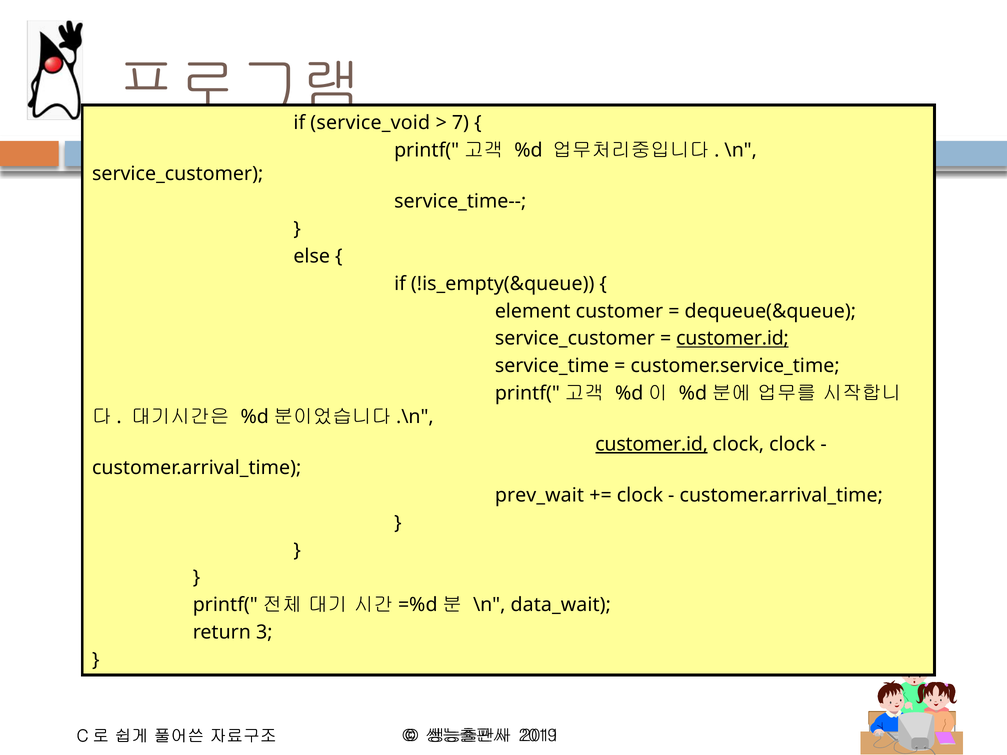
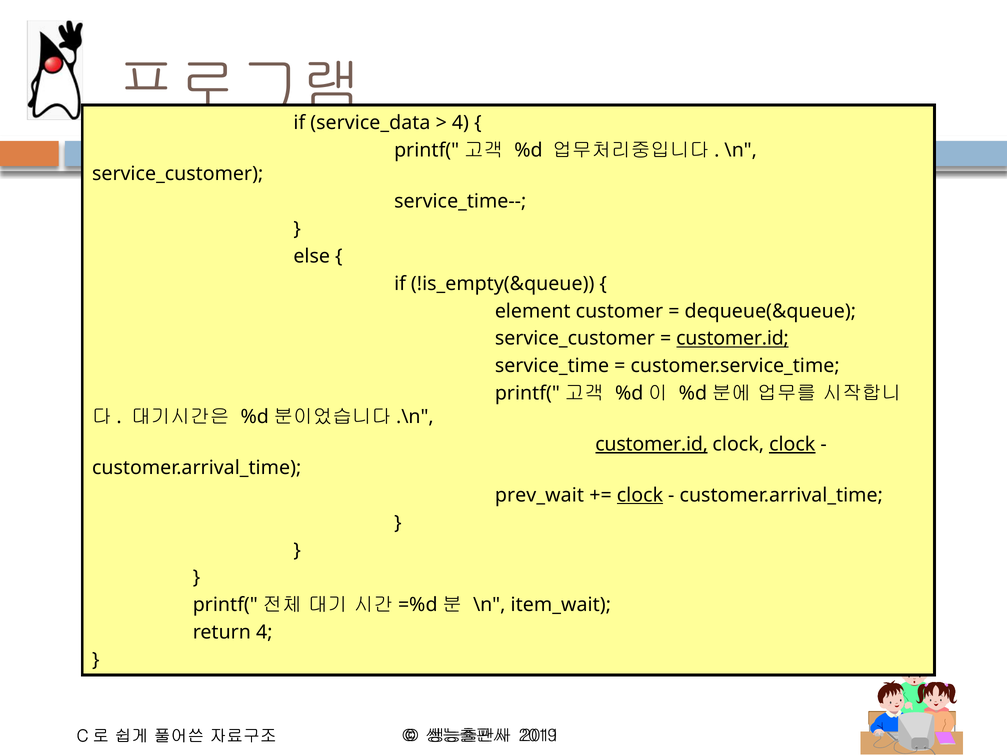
service_void: service_void -> service_data
7 at (460, 123): 7 -> 4
clock at (792, 444) underline: none -> present
clock at (640, 495) underline: none -> present
data_wait: data_wait -> item_wait
return 3: 3 -> 4
